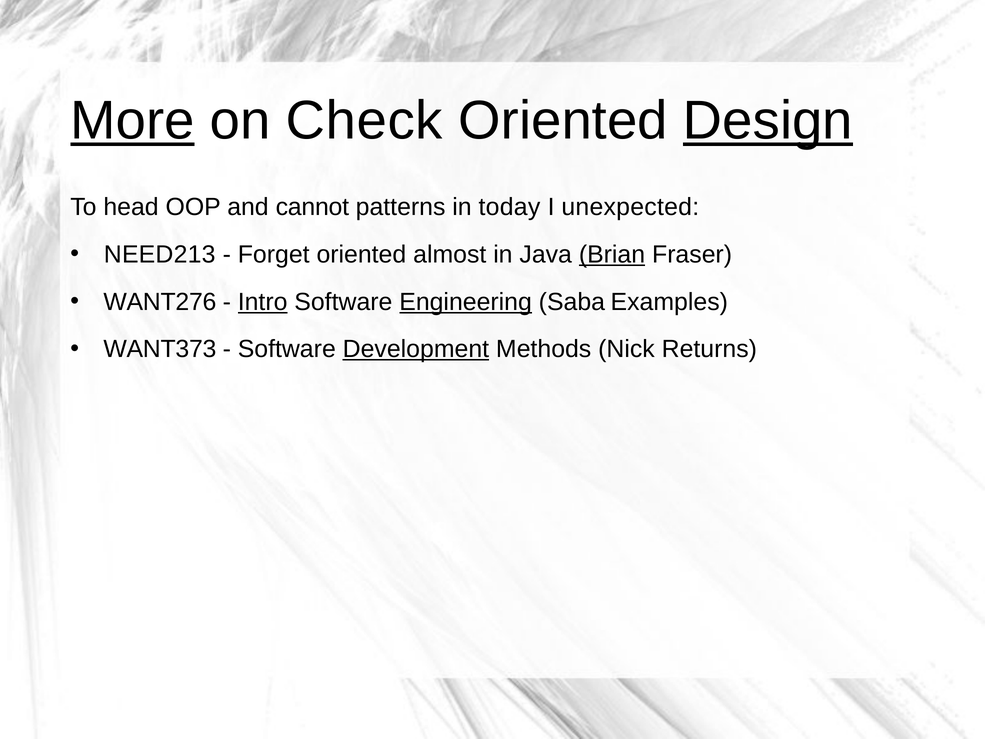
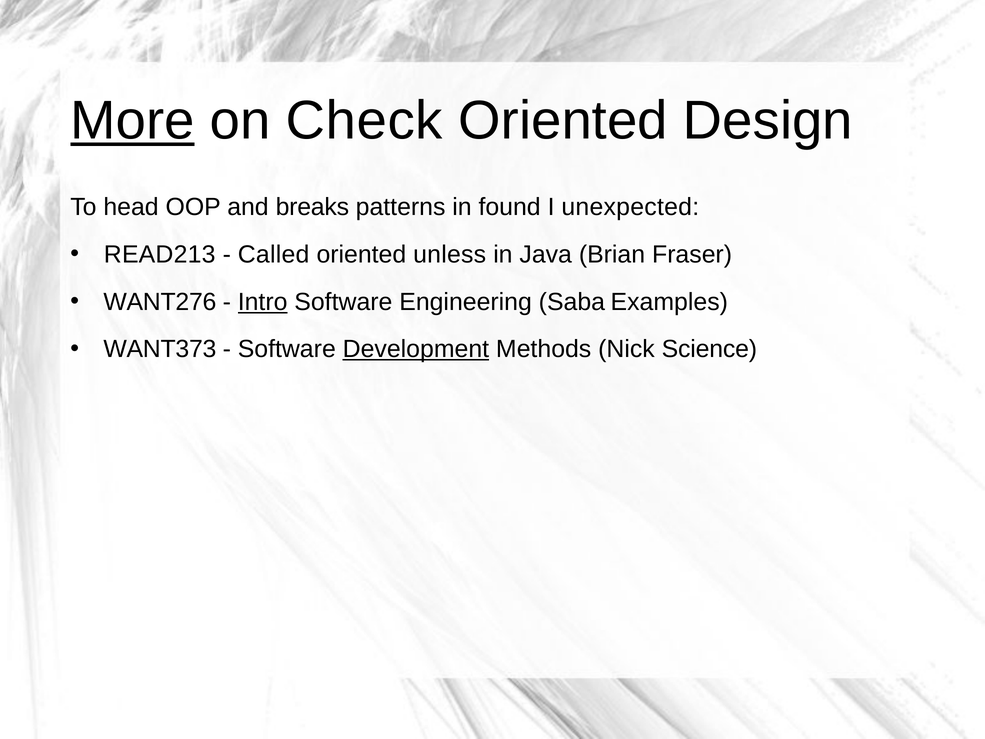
Design underline: present -> none
cannot: cannot -> breaks
today: today -> found
NEED213: NEED213 -> READ213
Forget: Forget -> Called
almost: almost -> unless
Brian underline: present -> none
Engineering underline: present -> none
Returns: Returns -> Science
